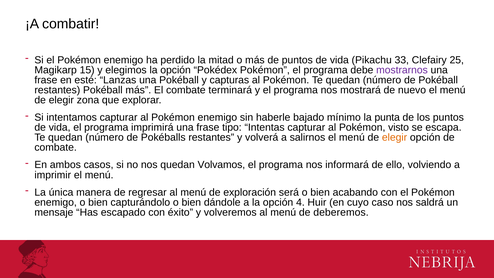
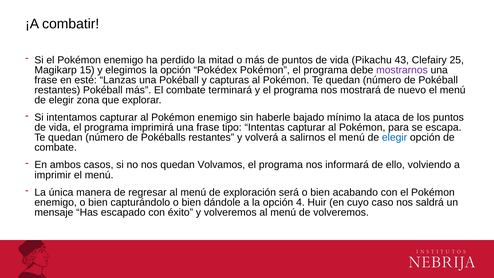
33: 33 -> 43
punta: punta -> ataca
visto: visto -> para
elegir at (395, 137) colour: orange -> blue
de deberemos: deberemos -> volveremos
